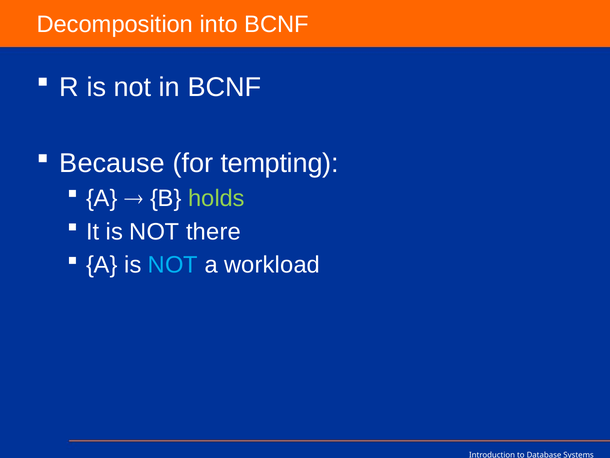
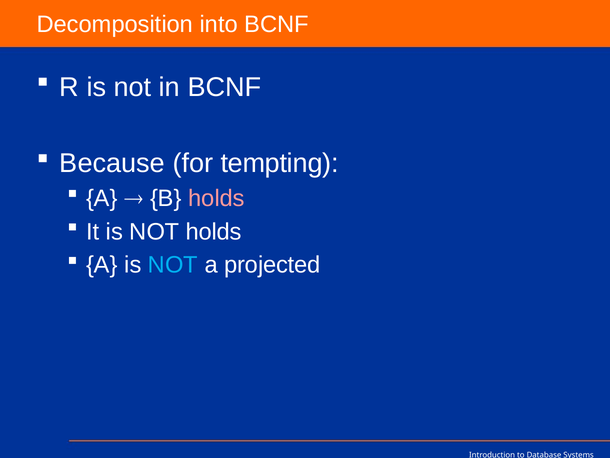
holds at (217, 198) colour: light green -> pink
NOT there: there -> holds
workload: workload -> projected
